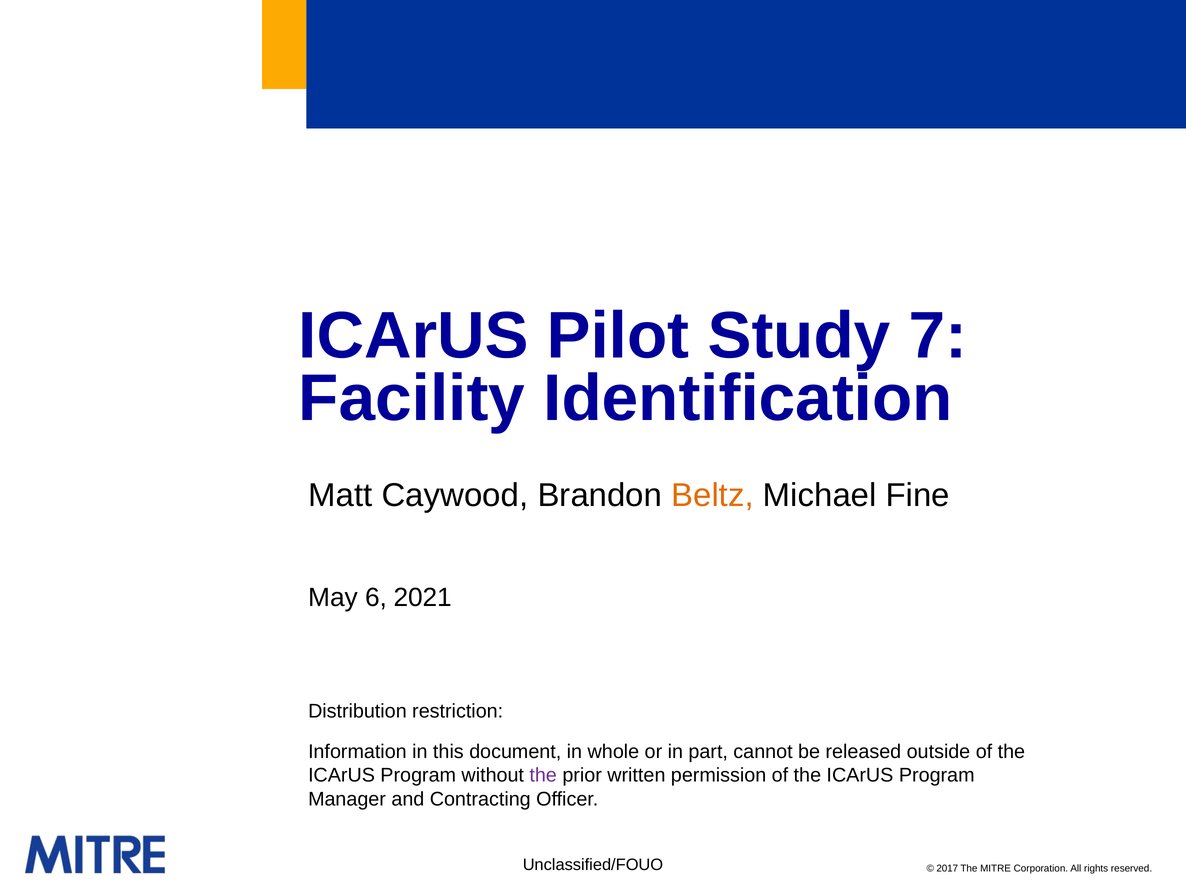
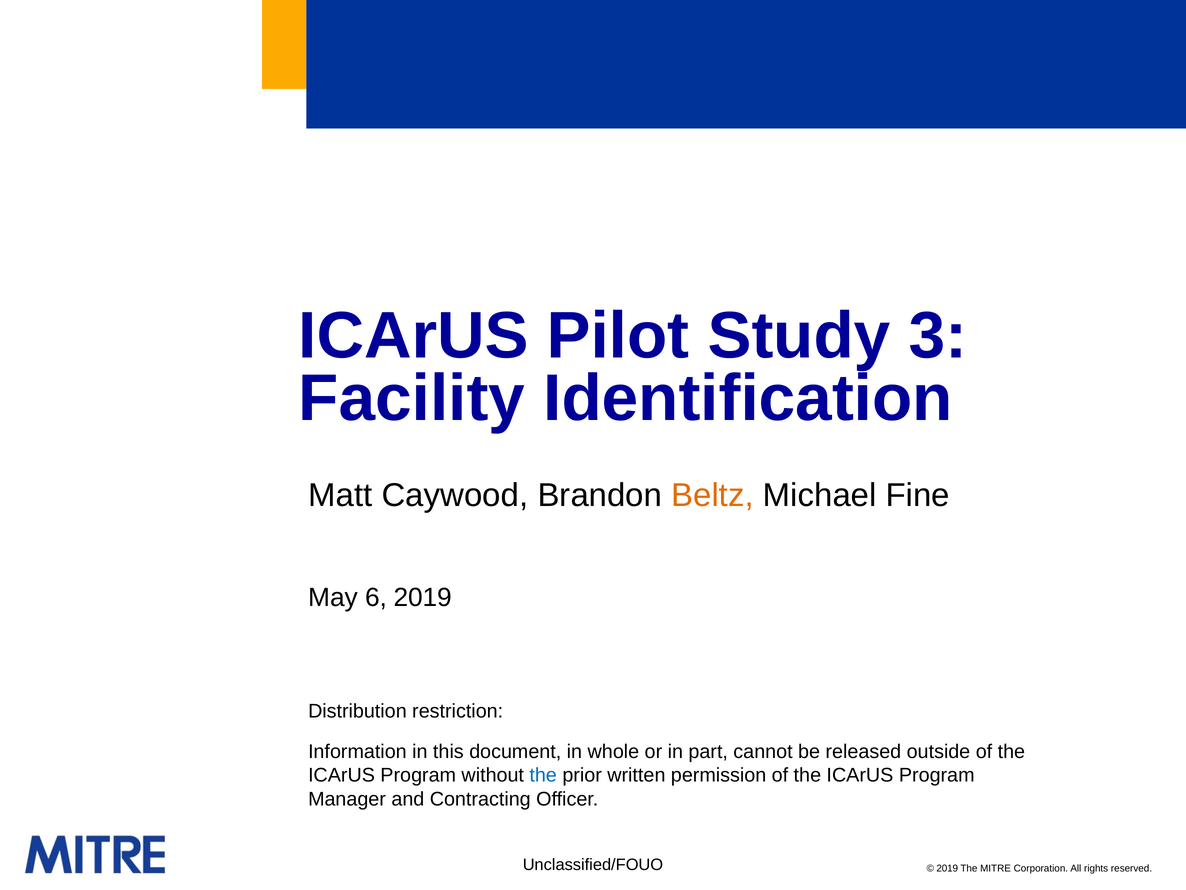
7: 7 -> 3
6 2021: 2021 -> 2019
the at (543, 775) colour: purple -> blue
2017 at (947, 868): 2017 -> 2019
